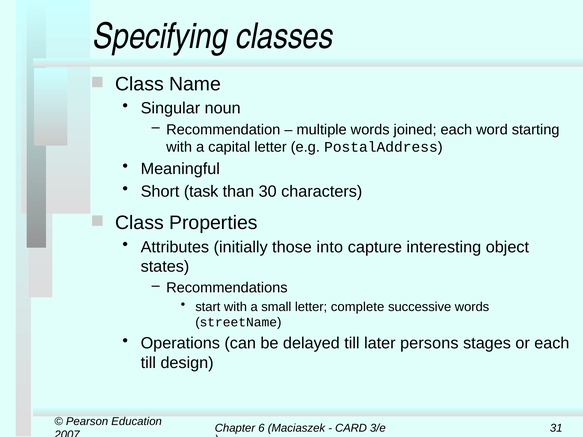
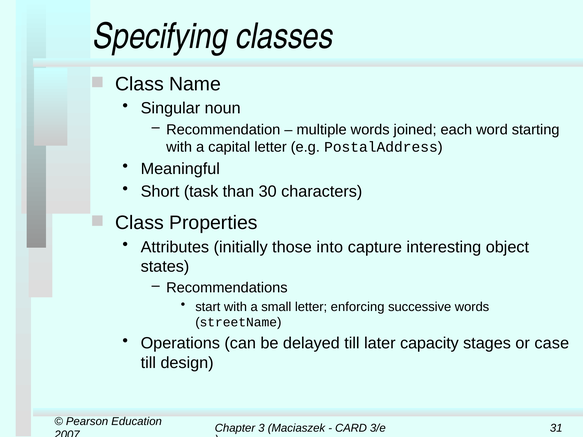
complete: complete -> enforcing
persons: persons -> capacity
or each: each -> case
6: 6 -> 3
